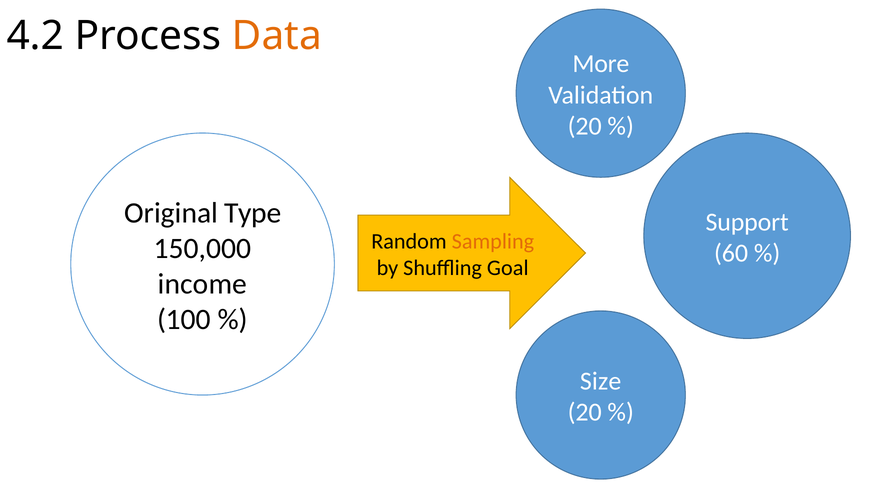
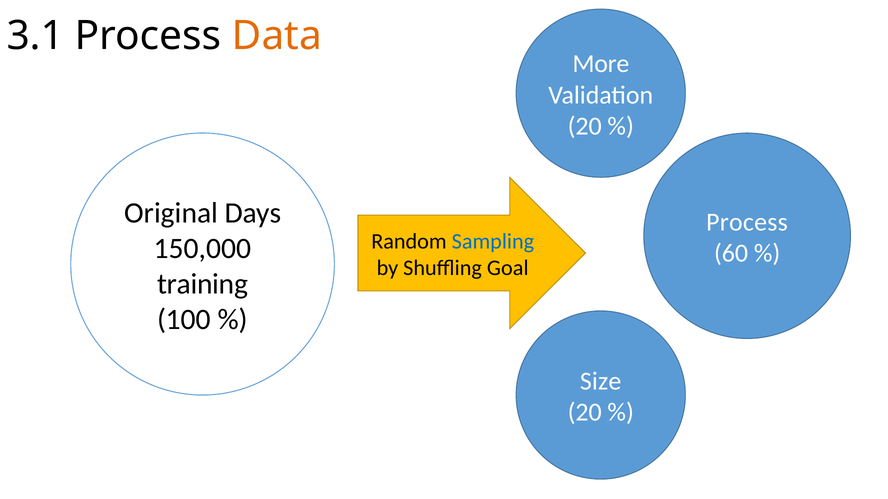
4.2: 4.2 -> 3.1
Type: Type -> Days
Support at (747, 222): Support -> Process
Sampling colour: orange -> blue
income: income -> training
